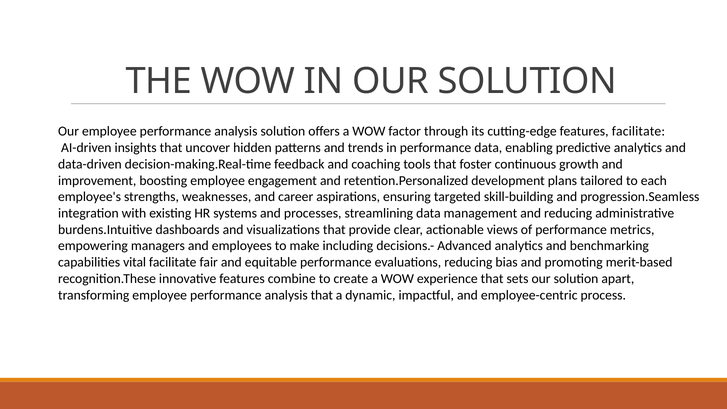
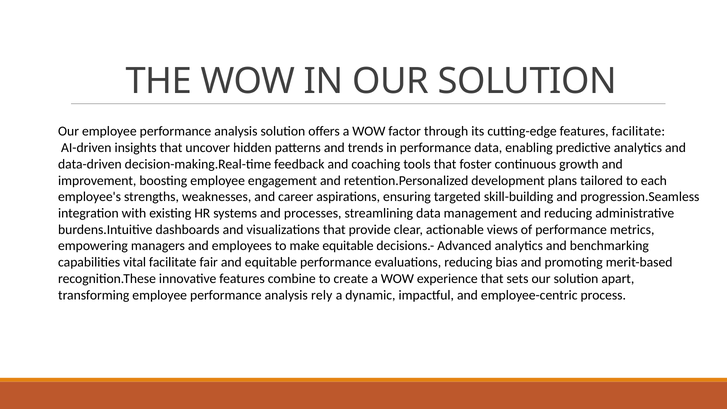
make including: including -> equitable
analysis that: that -> rely
